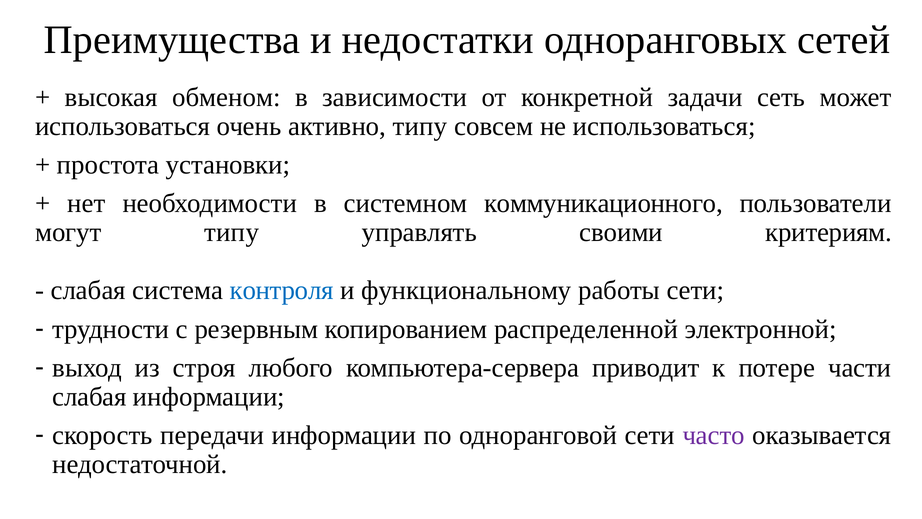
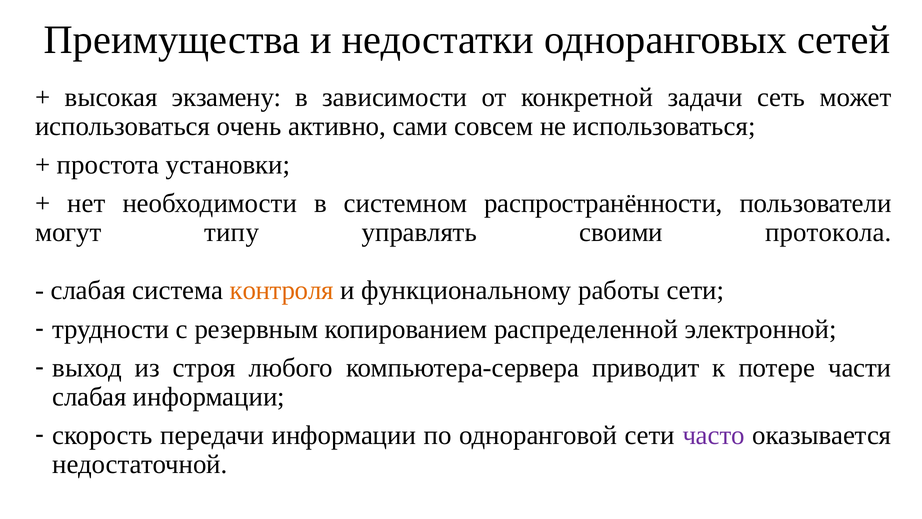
обменом: обменом -> экзамену
активно типу: типу -> сами
коммуникационного: коммуникационного -> распространённости
критериям: критериям -> протокола
контроля colour: blue -> orange
